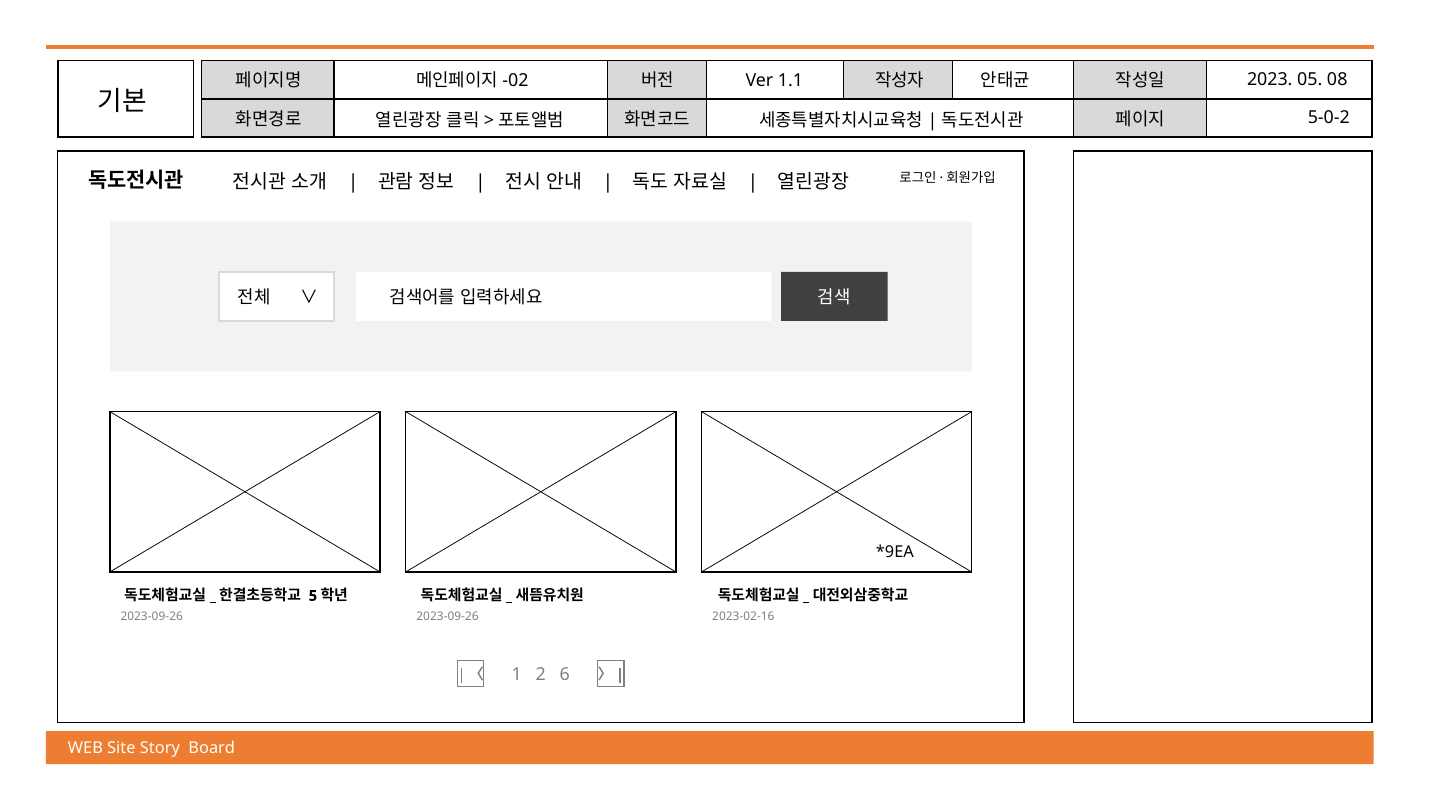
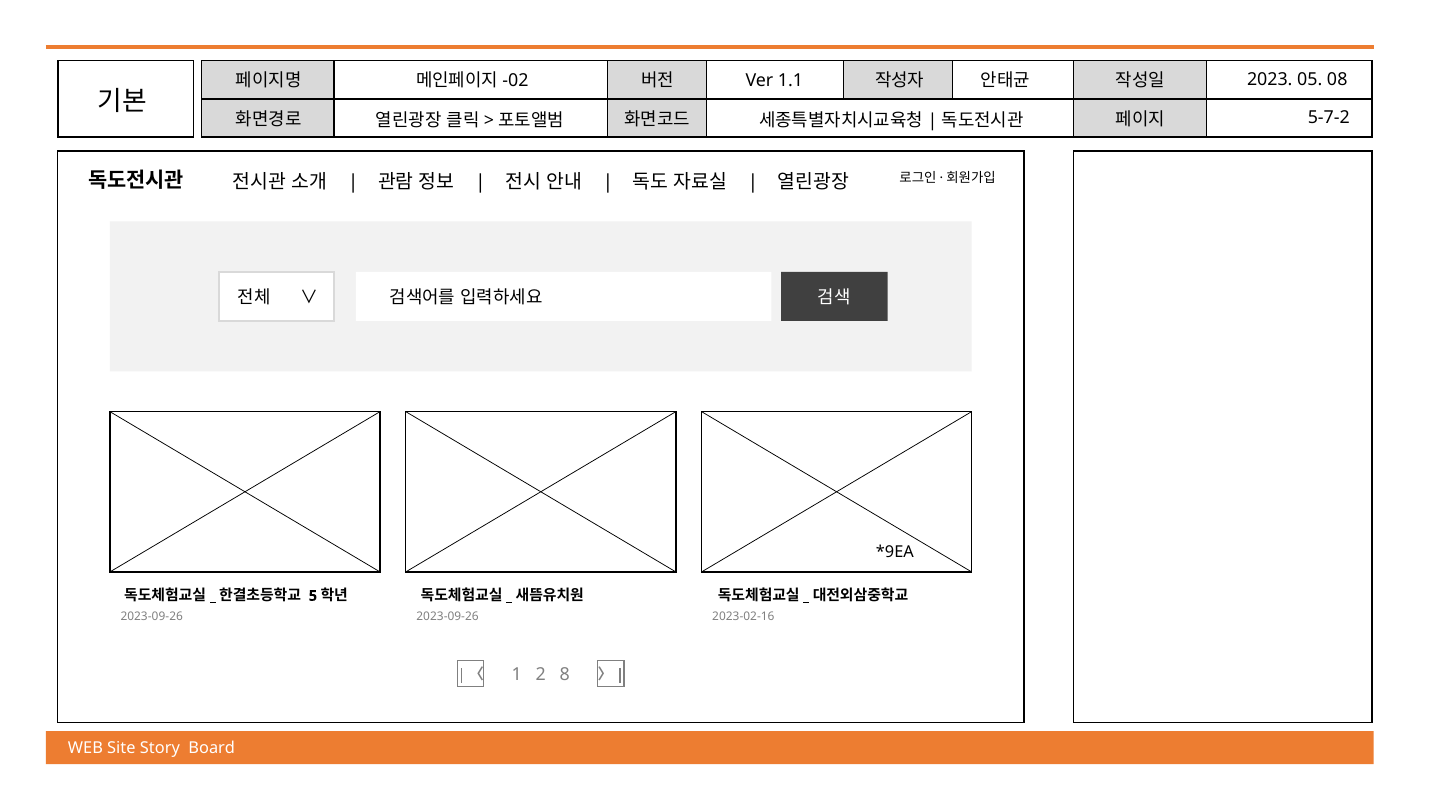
5-0-2: 5-0-2 -> 5-7-2
6: 6 -> 8
